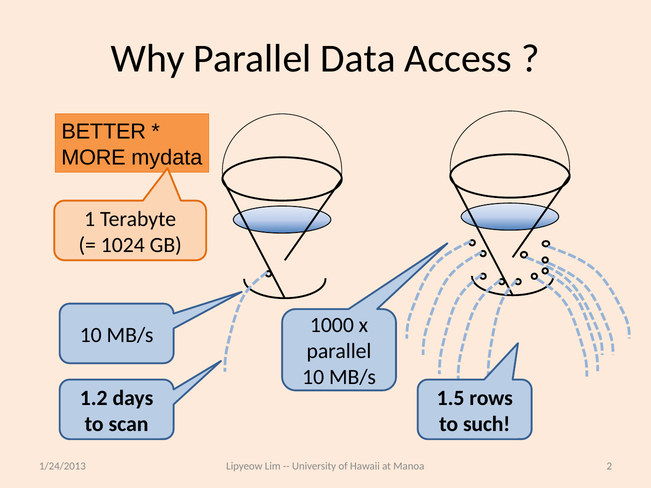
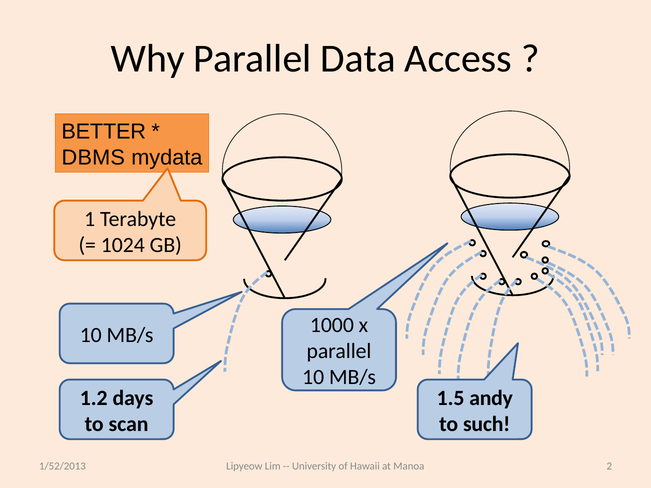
MORE: MORE -> DBMS
rows: rows -> andy
1/24/2013: 1/24/2013 -> 1/52/2013
